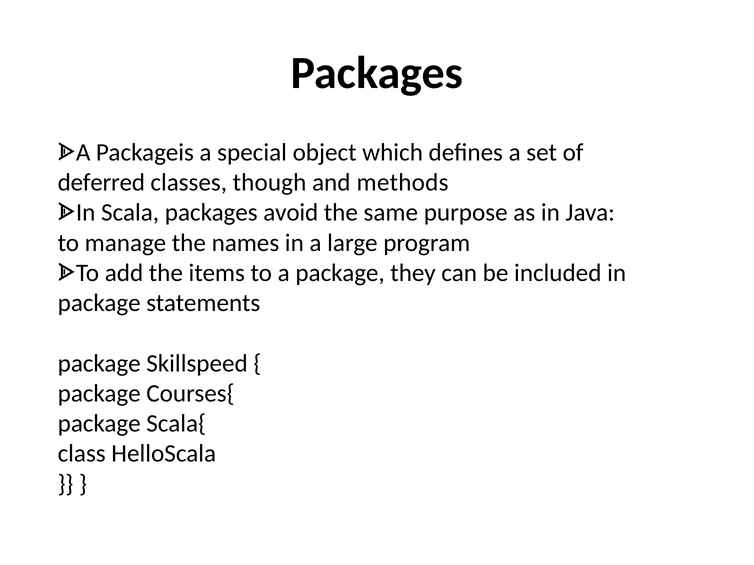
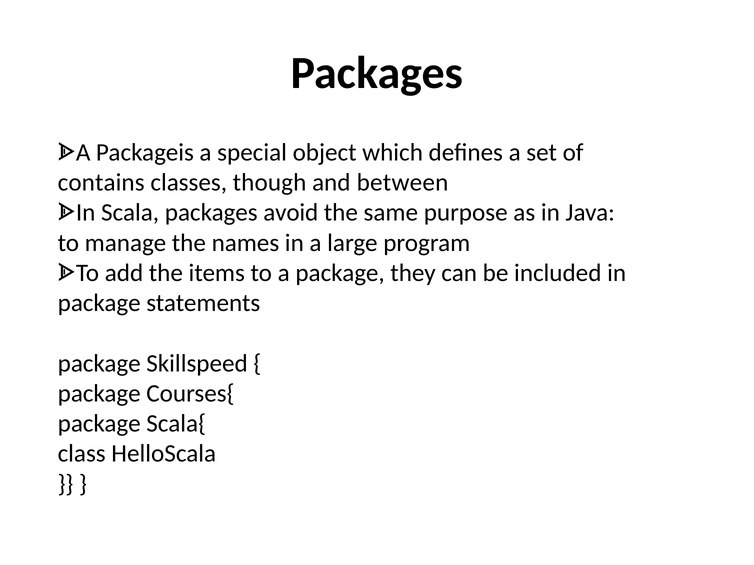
deferred: deferred -> contains
methods: methods -> between
